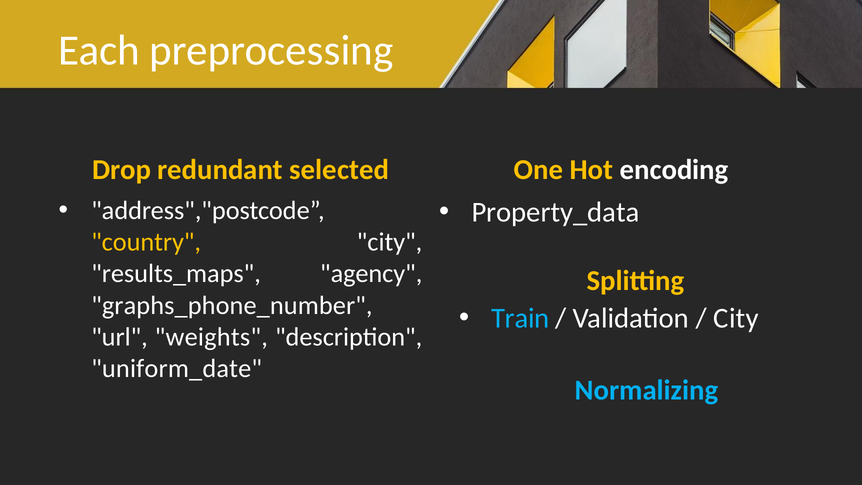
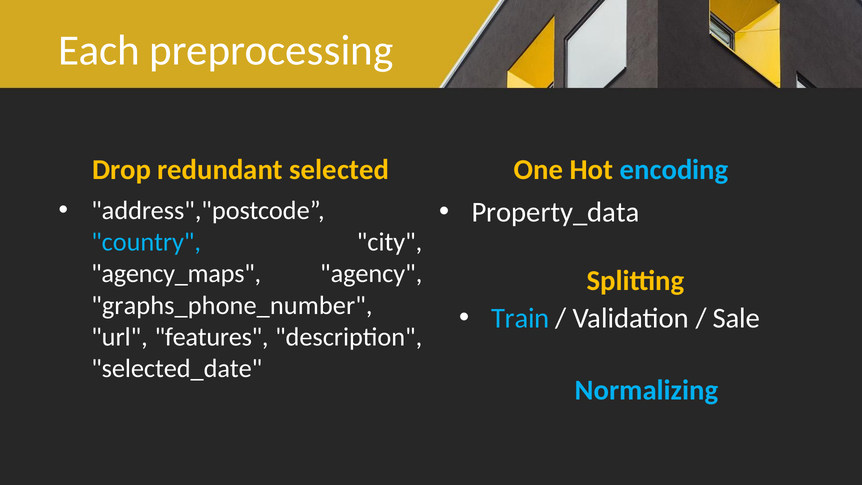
encoding colour: white -> light blue
country colour: yellow -> light blue
results_maps: results_maps -> agency_maps
City at (736, 318): City -> Sale
weights: weights -> features
uniform_date: uniform_date -> selected_date
